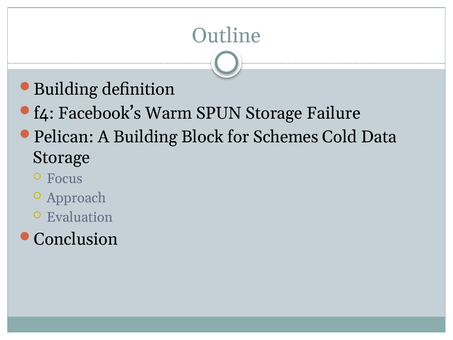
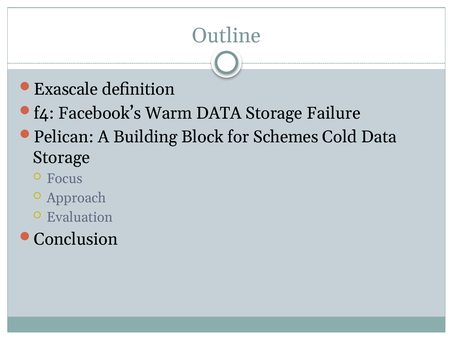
Building at (66, 89): Building -> Exascale
Warm SPUN: SPUN -> DATA
